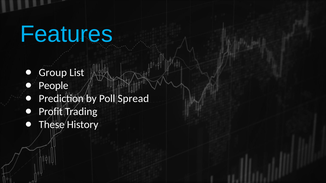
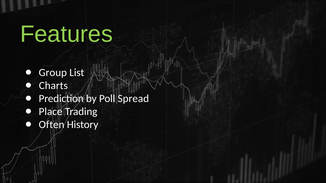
Features colour: light blue -> light green
People: People -> Charts
Profit: Profit -> Place
These: These -> Often
